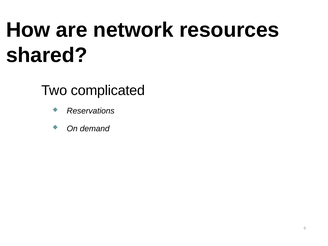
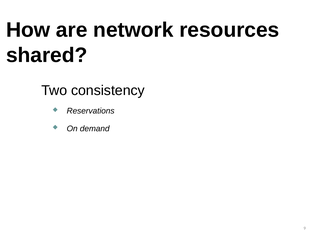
complicated: complicated -> consistency
